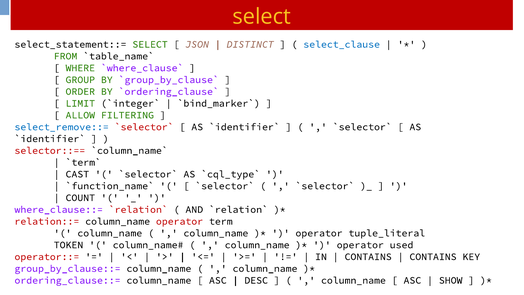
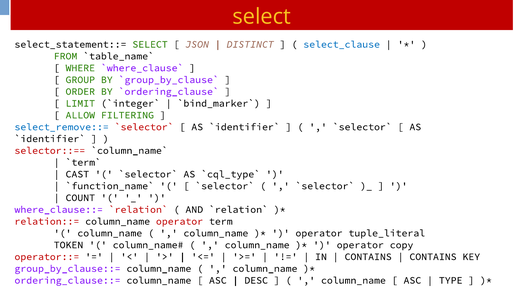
used: used -> copy
SHOW: SHOW -> TYPE
